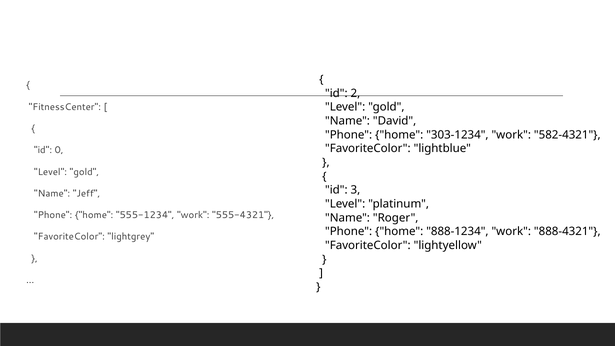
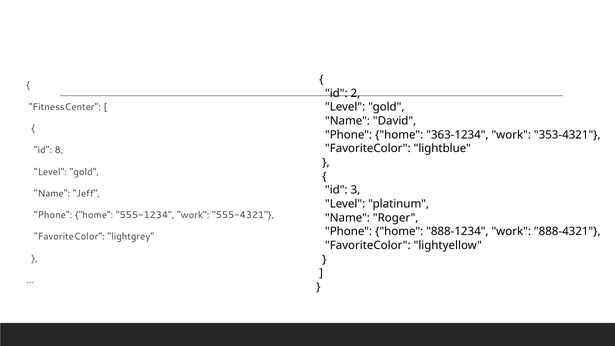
303-1234: 303-1234 -> 363-1234
582-4321: 582-4321 -> 353-4321
0: 0 -> 8
